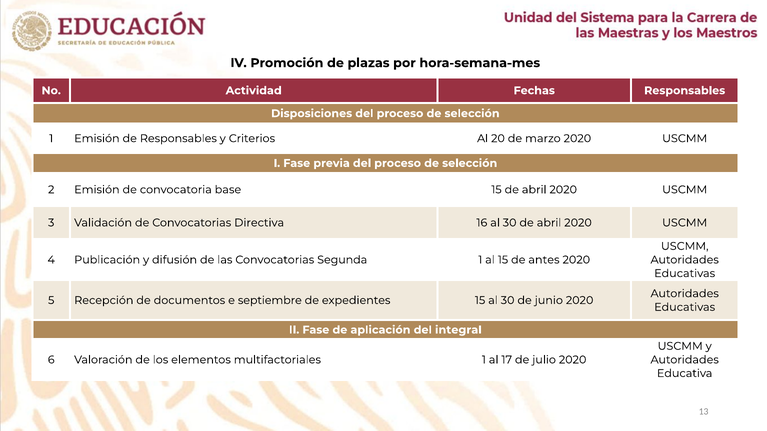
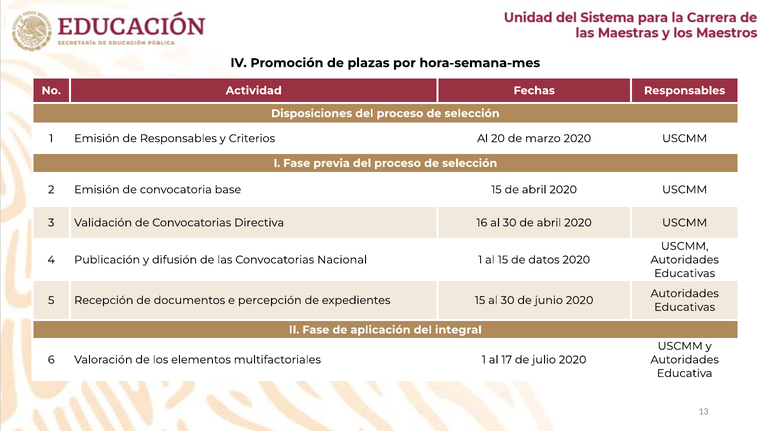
Segunda: Segunda -> Nacional
antes: antes -> datos
septiembre: septiembre -> percepción
